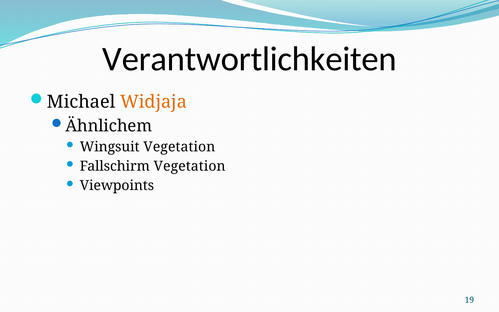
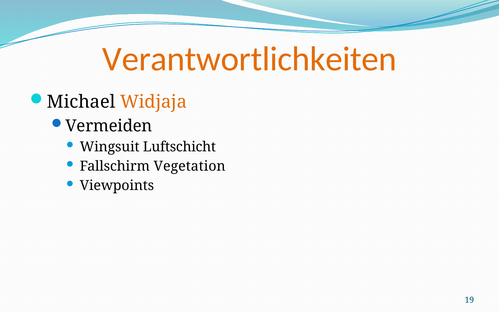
Verantwortlichkeiten colour: black -> orange
Ähnlichem: Ähnlichem -> Vermeiden
Wingsuit Vegetation: Vegetation -> Luftschicht
